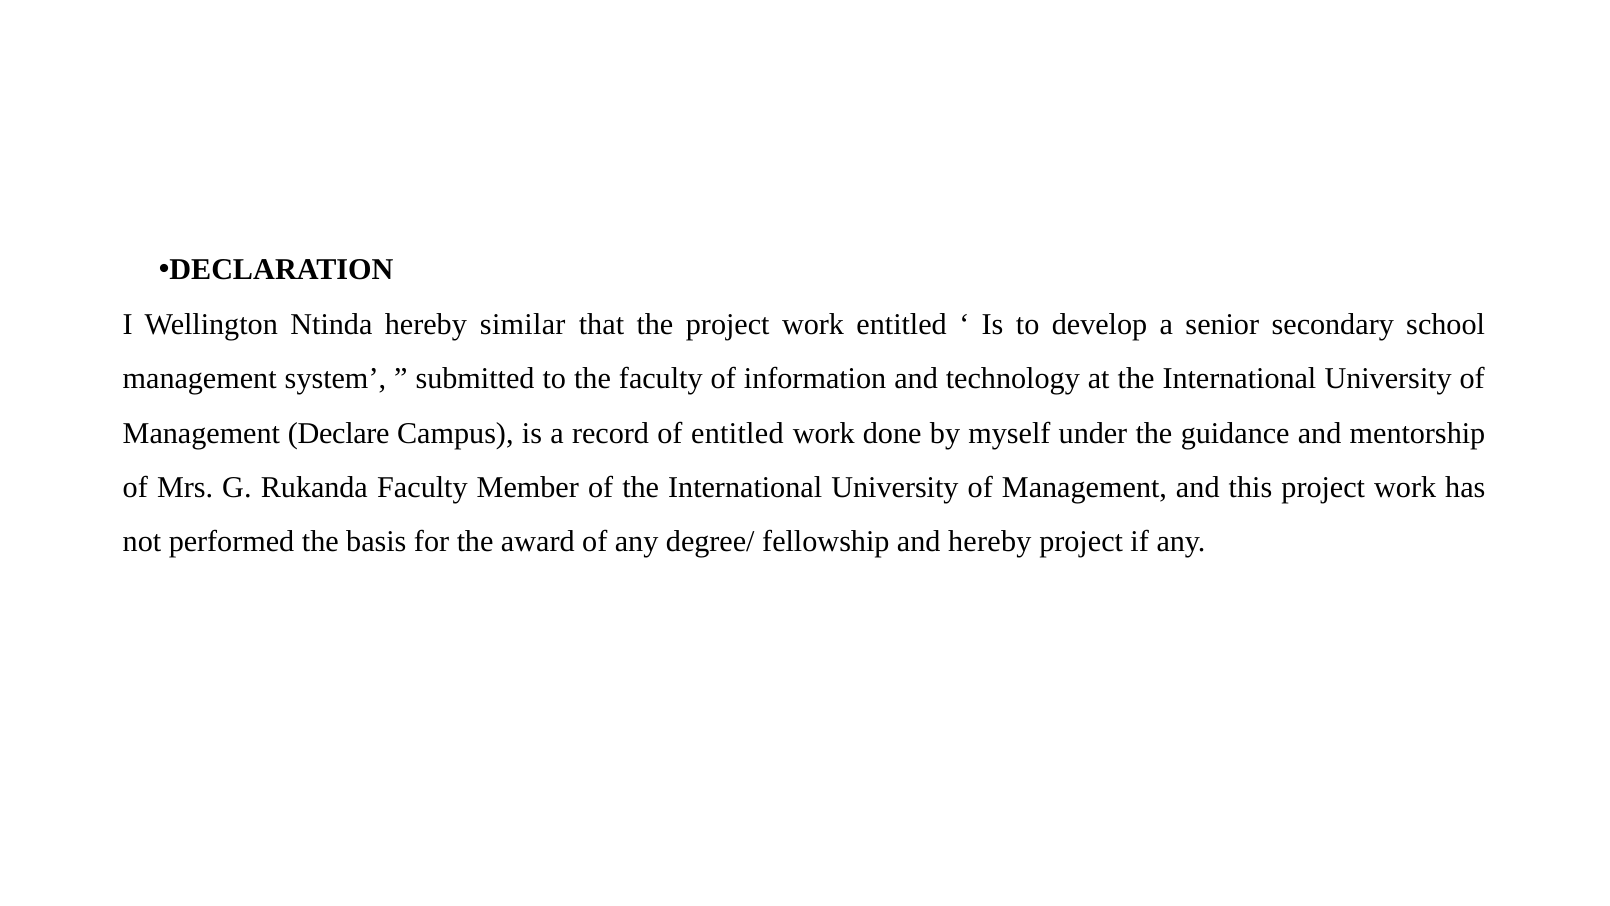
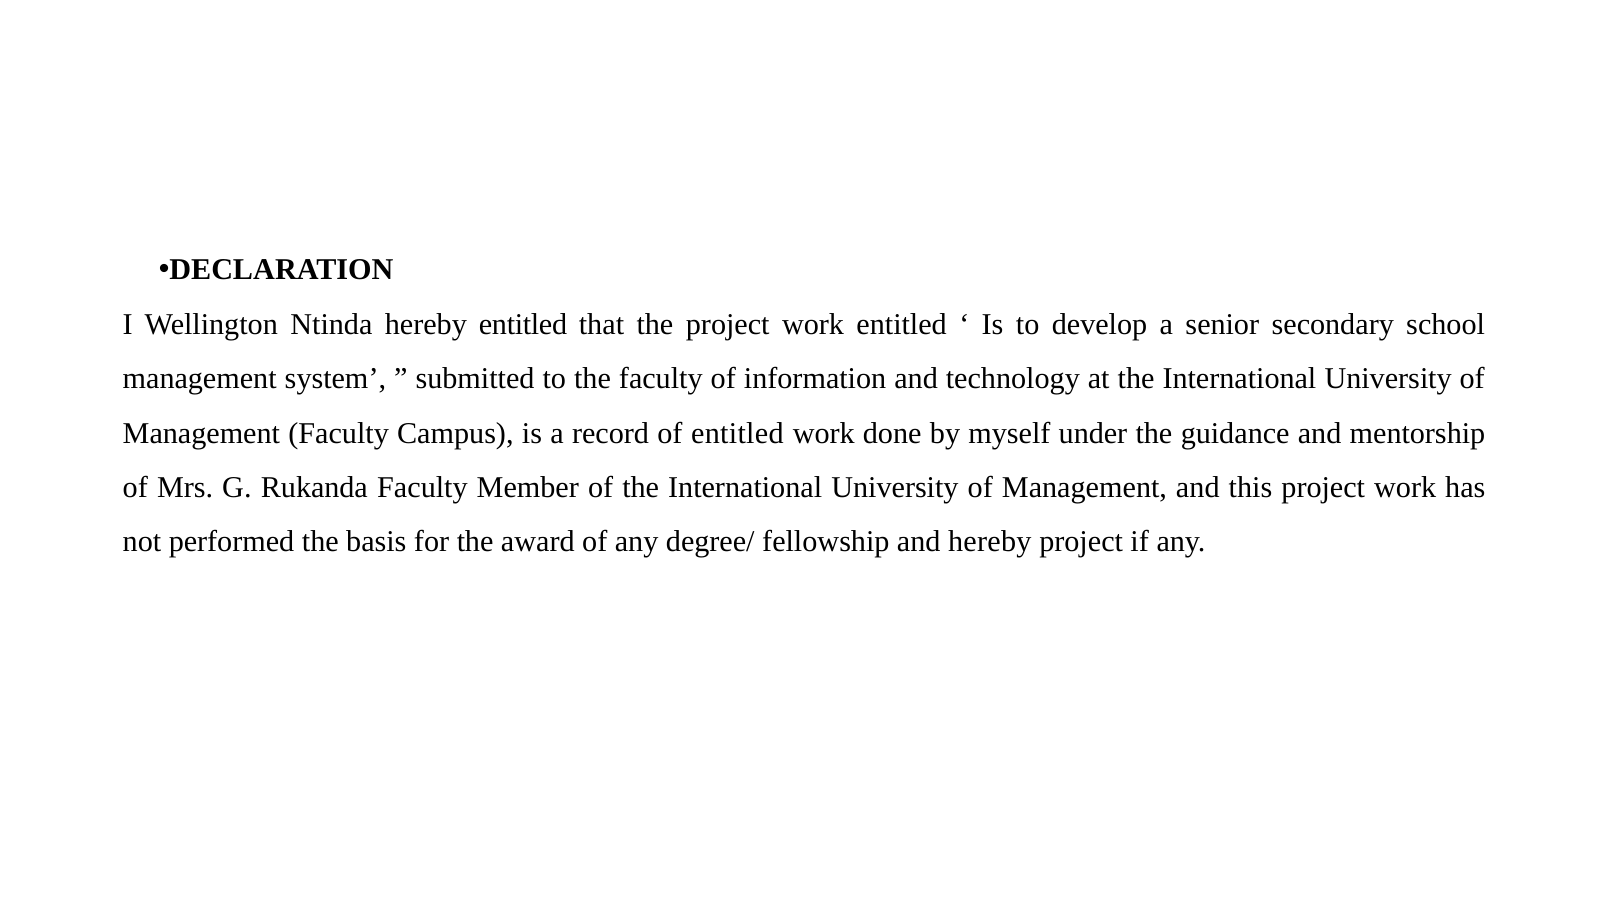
hereby similar: similar -> entitled
Management Declare: Declare -> Faculty
